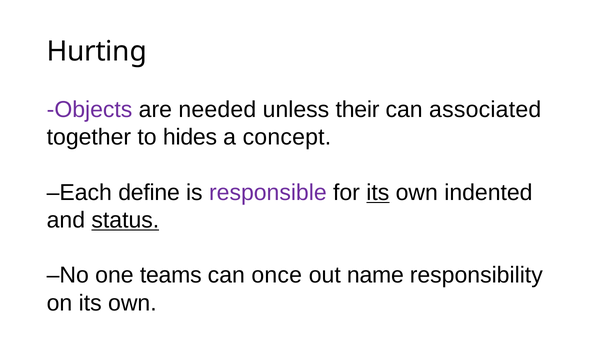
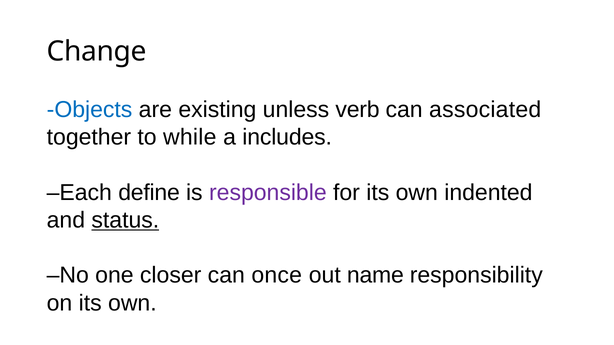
Hurting: Hurting -> Change
Objects colour: purple -> blue
needed: needed -> existing
their: their -> verb
hides: hides -> while
concept: concept -> includes
its at (378, 193) underline: present -> none
teams: teams -> closer
